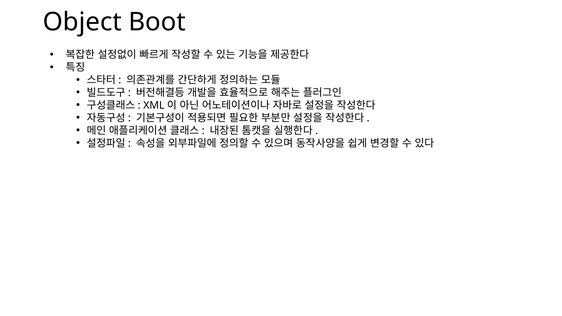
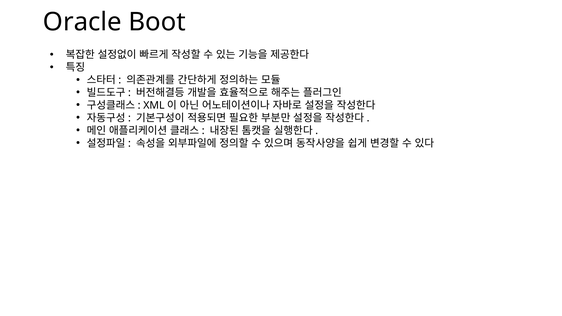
Object: Object -> Oracle
